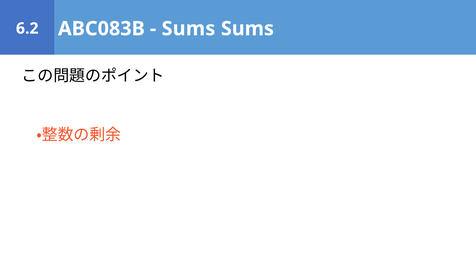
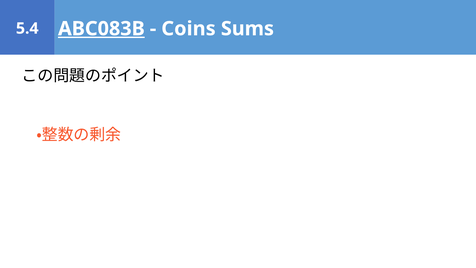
ABC083B underline: none -> present
Sums at (188, 29): Sums -> Coins
6.2: 6.2 -> 5.4
